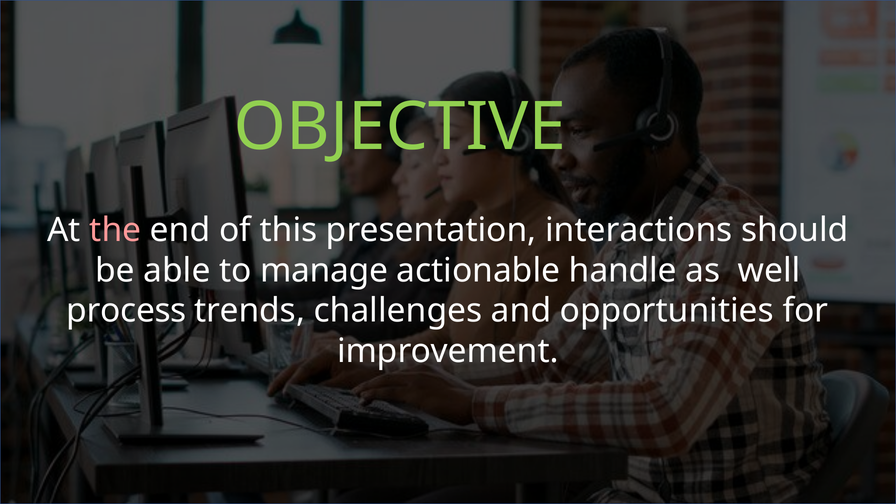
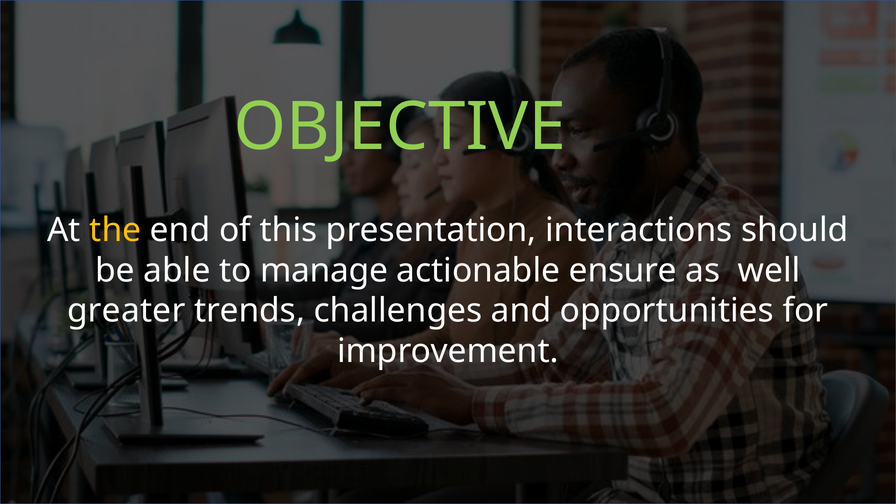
the colour: pink -> yellow
handle: handle -> ensure
process: process -> greater
